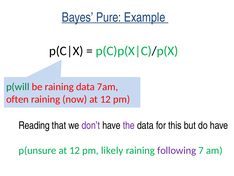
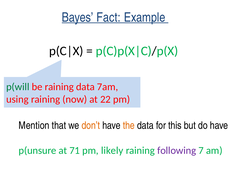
Pure: Pure -> Fact
often: often -> using
now at 12: 12 -> 22
Reading: Reading -> Mention
don’t colour: purple -> orange
the colour: purple -> orange
12 at (75, 150): 12 -> 71
